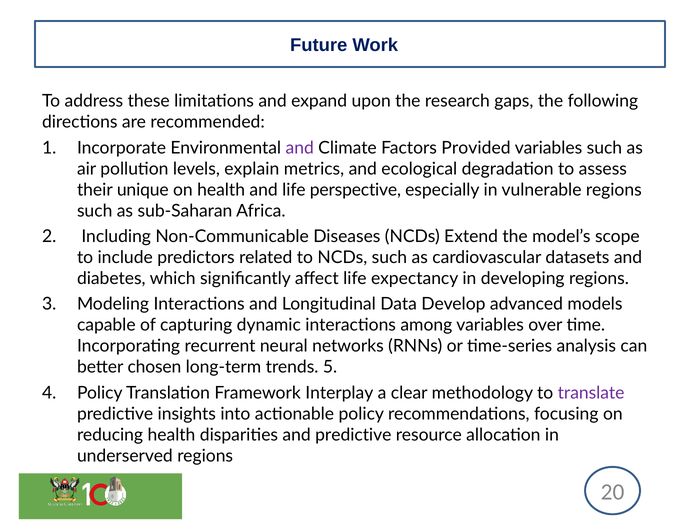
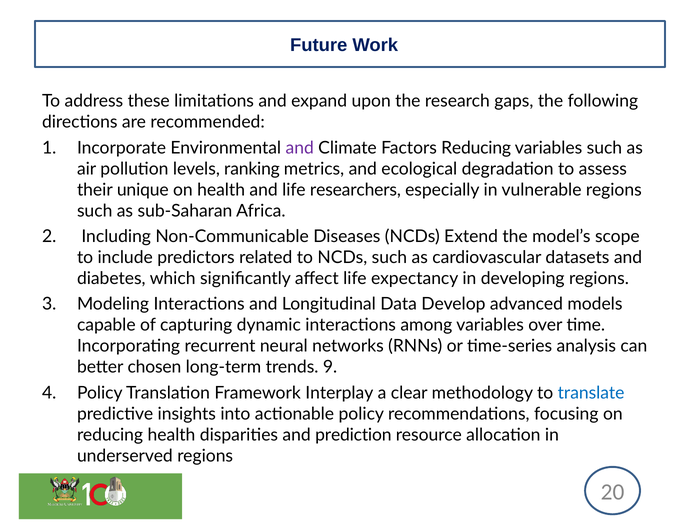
Factors Provided: Provided -> Reducing
explain: explain -> ranking
perspective: perspective -> researchers
5: 5 -> 9
translate colour: purple -> blue
and predictive: predictive -> prediction
